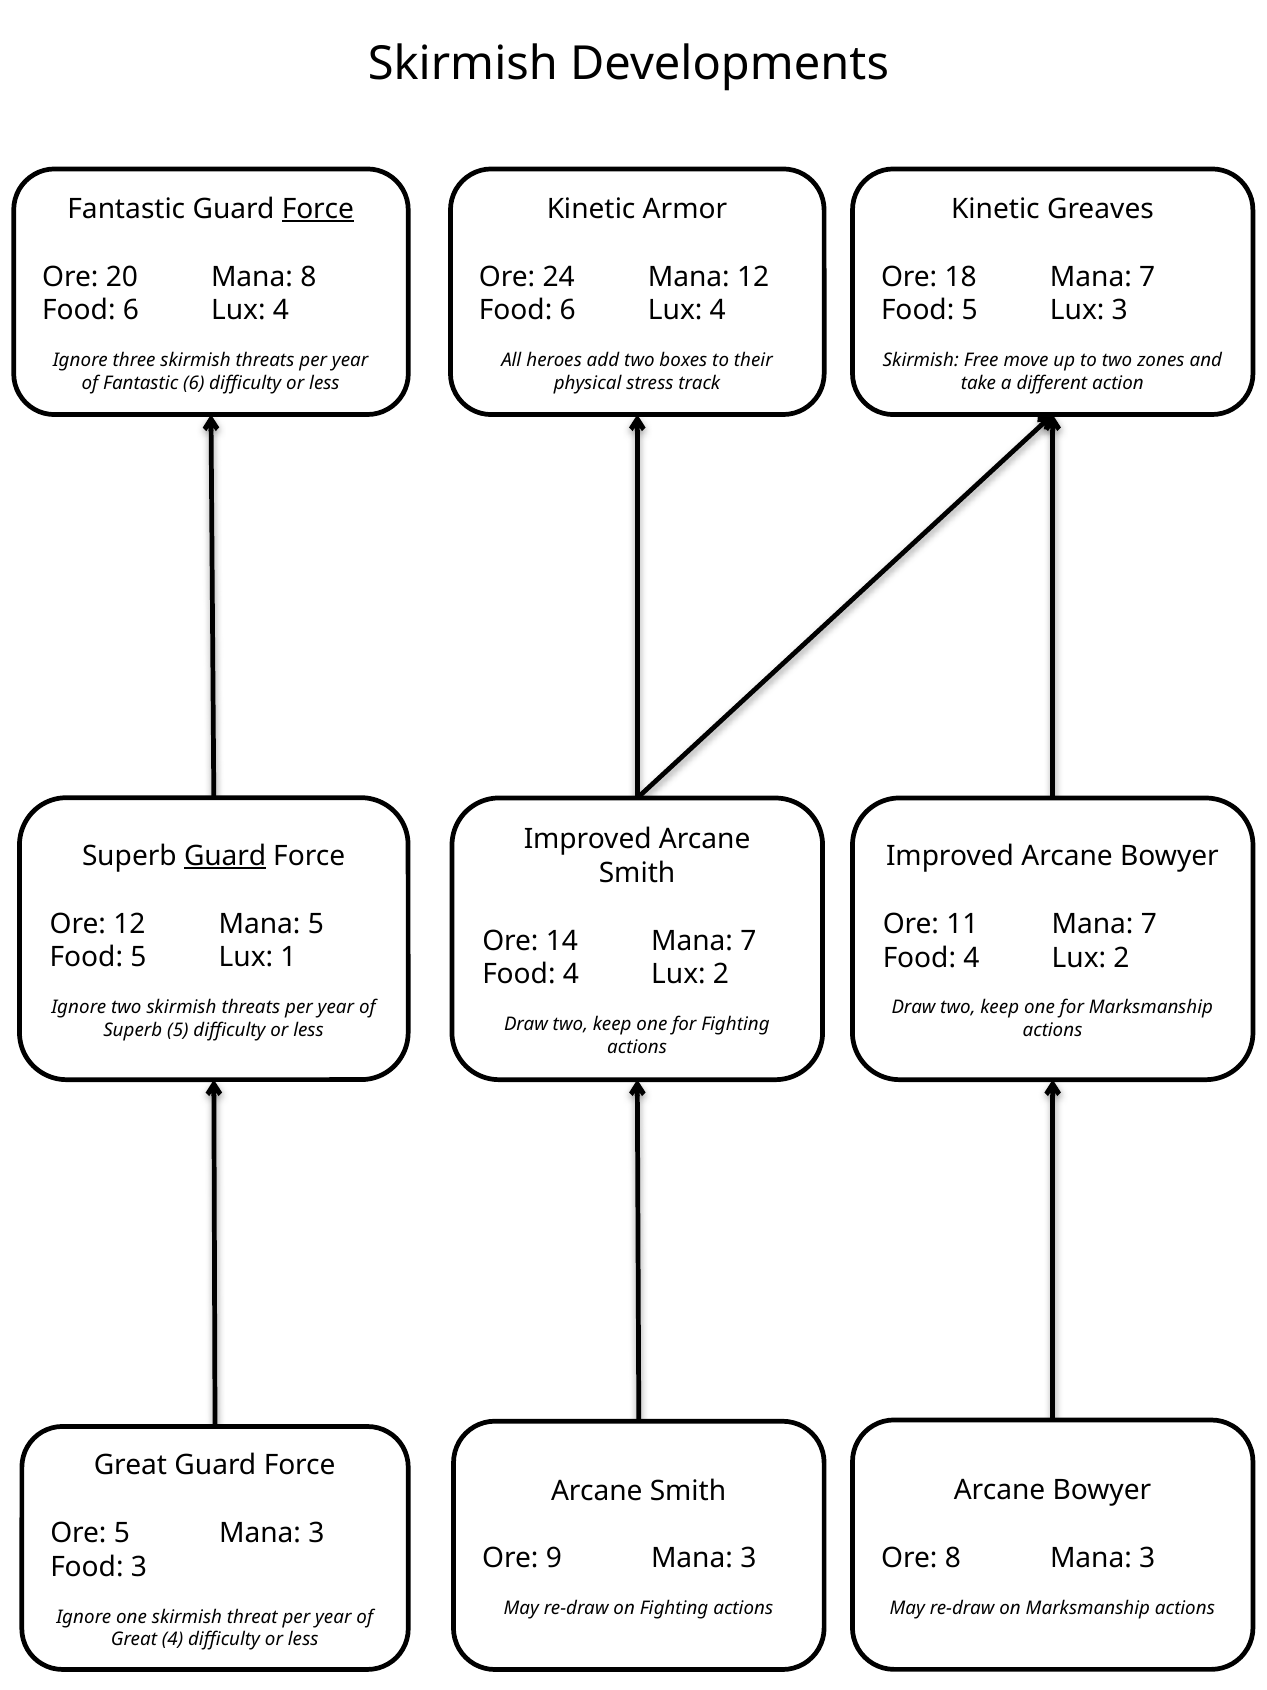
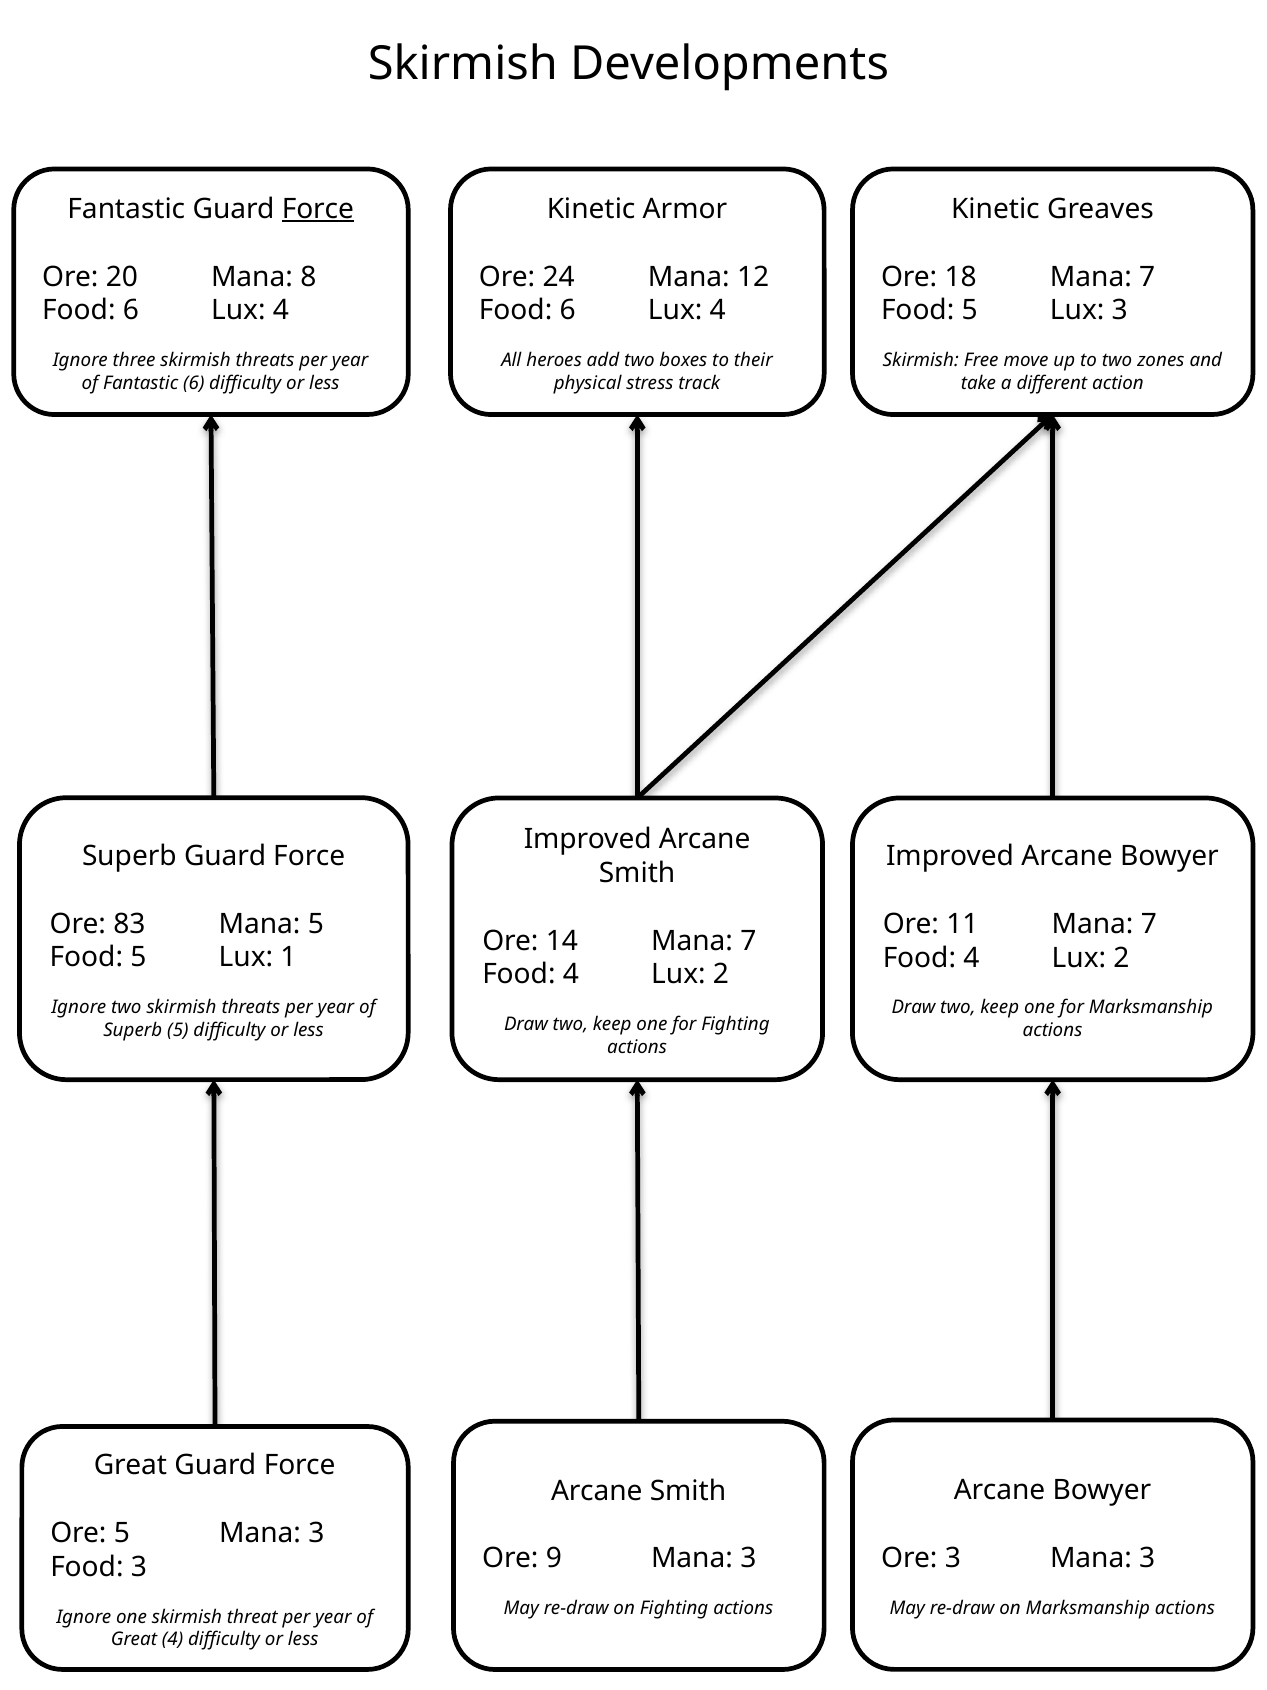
Guard at (225, 856) underline: present -> none
Ore 12: 12 -> 83
Ore 8: 8 -> 3
